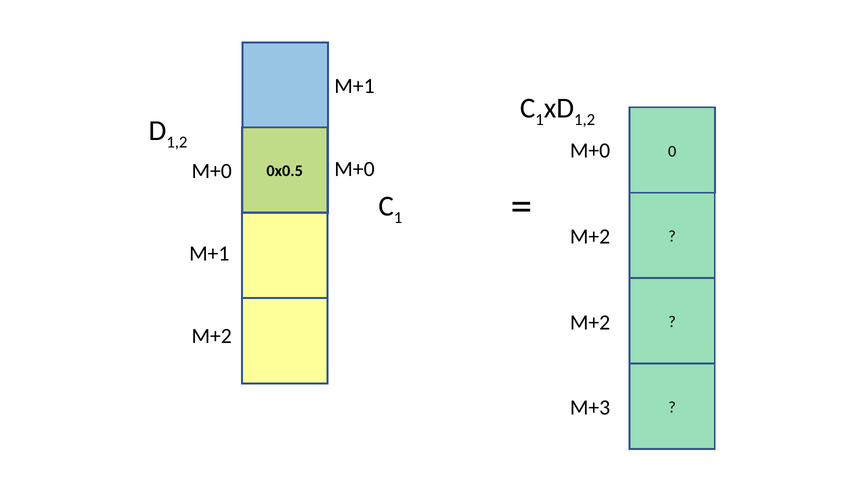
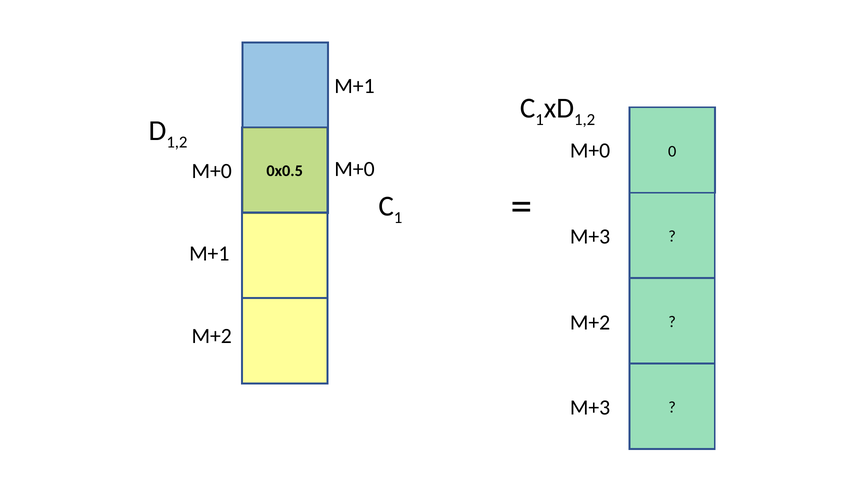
M+2 at (590, 237): M+2 -> M+3
